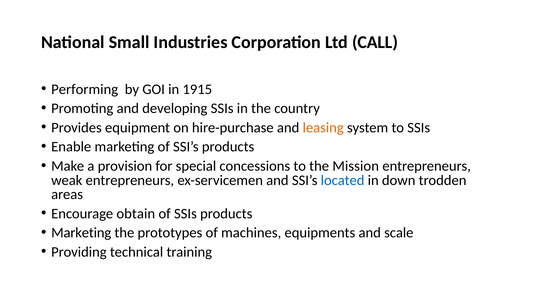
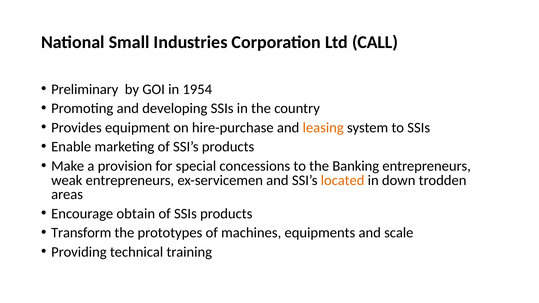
Performing: Performing -> Preliminary
1915: 1915 -> 1954
Mission: Mission -> Banking
located colour: blue -> orange
Marketing at (81, 233): Marketing -> Transform
